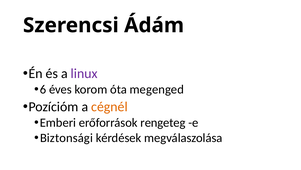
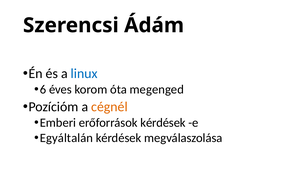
linux colour: purple -> blue
erőforrások rengeteg: rengeteg -> kérdések
Biztonsági: Biztonsági -> Egyáltalán
